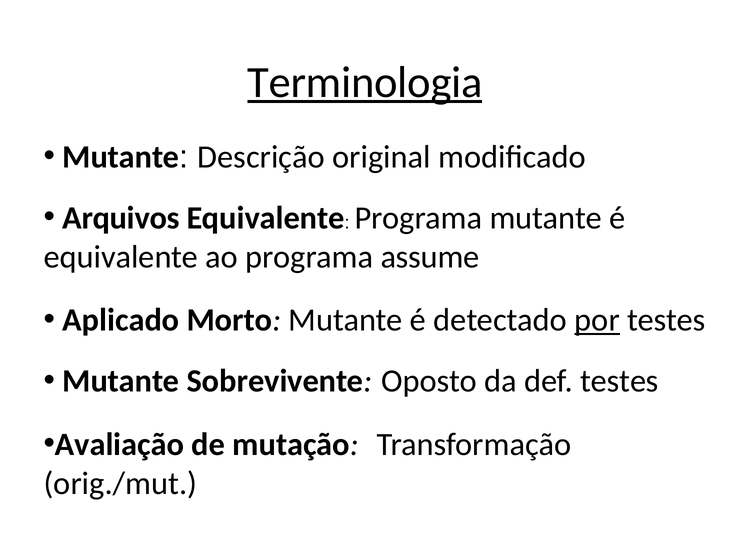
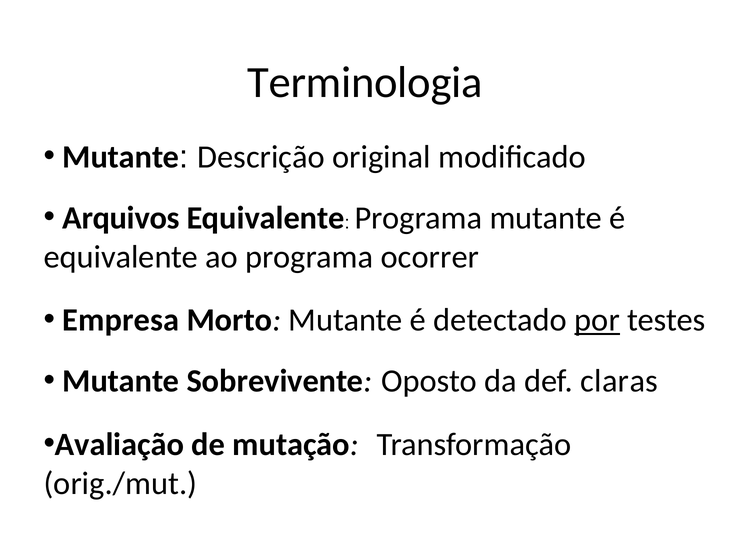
Terminologia underline: present -> none
assume: assume -> ocorrer
Aplicado: Aplicado -> Empresa
def testes: testes -> claras
